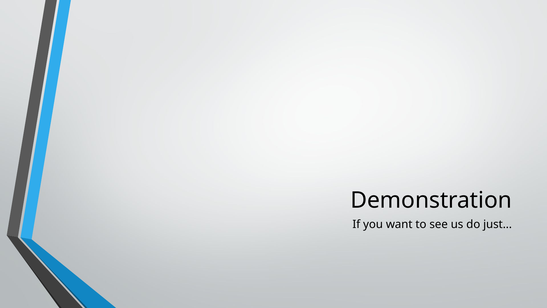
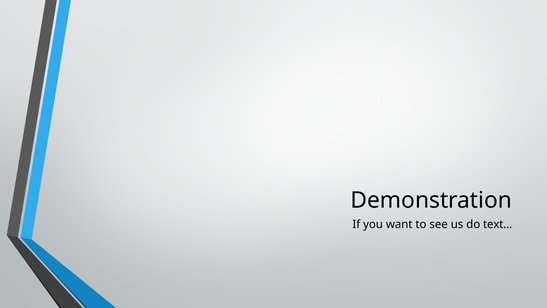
just: just -> text
